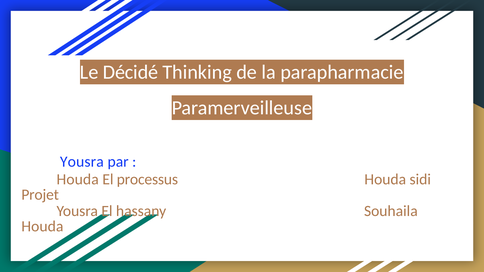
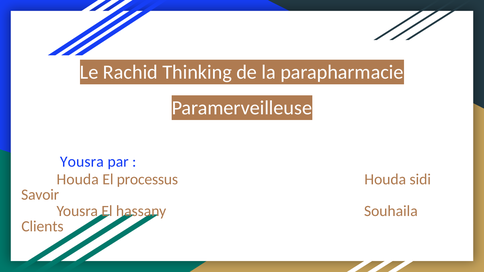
Décidé: Décidé -> Rachid
Projet: Projet -> Savoir
Houda at (42, 227): Houda -> Clients
